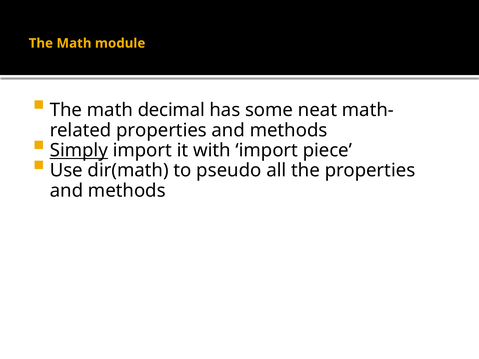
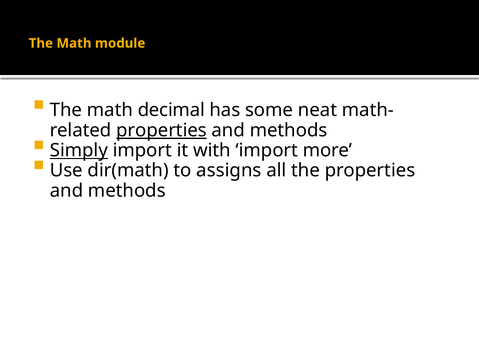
properties at (162, 130) underline: none -> present
piece: piece -> more
pseudo: pseudo -> assigns
